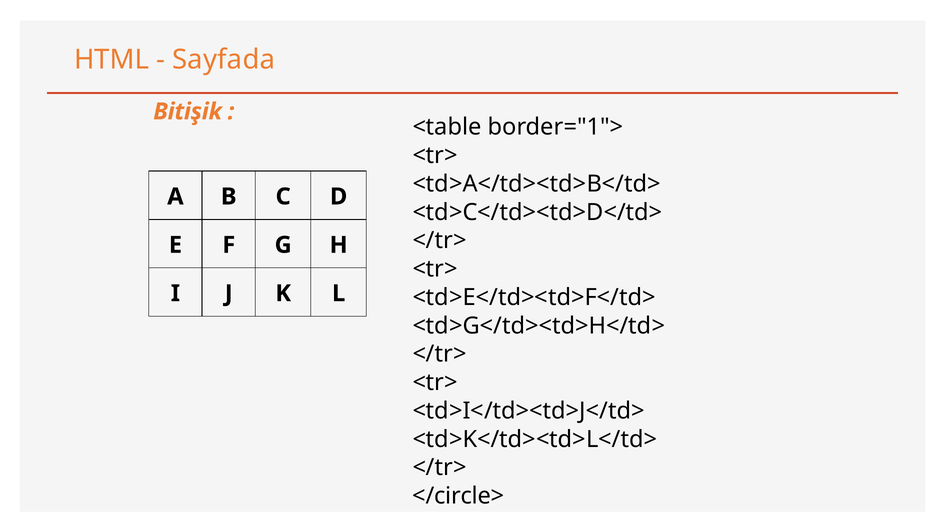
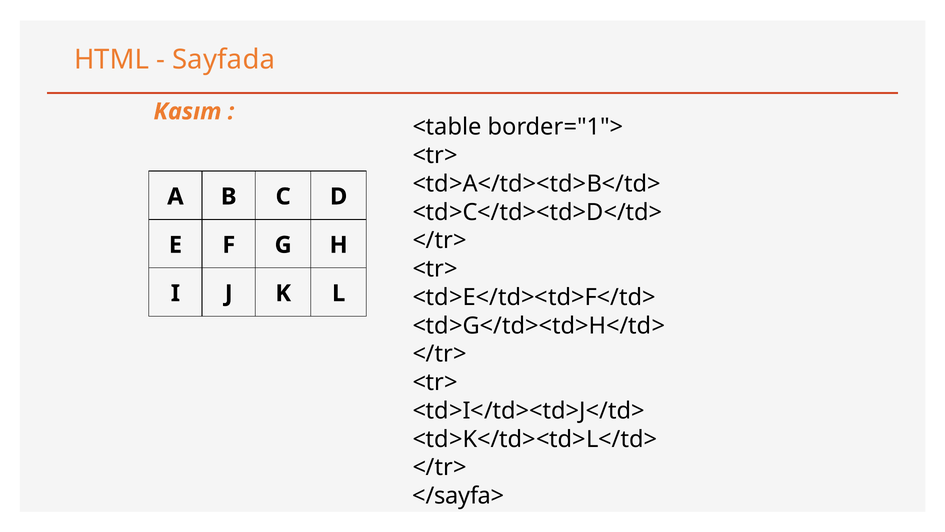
Bitişik: Bitişik -> Kasım
</circle>: </circle> -> </sayfa>
